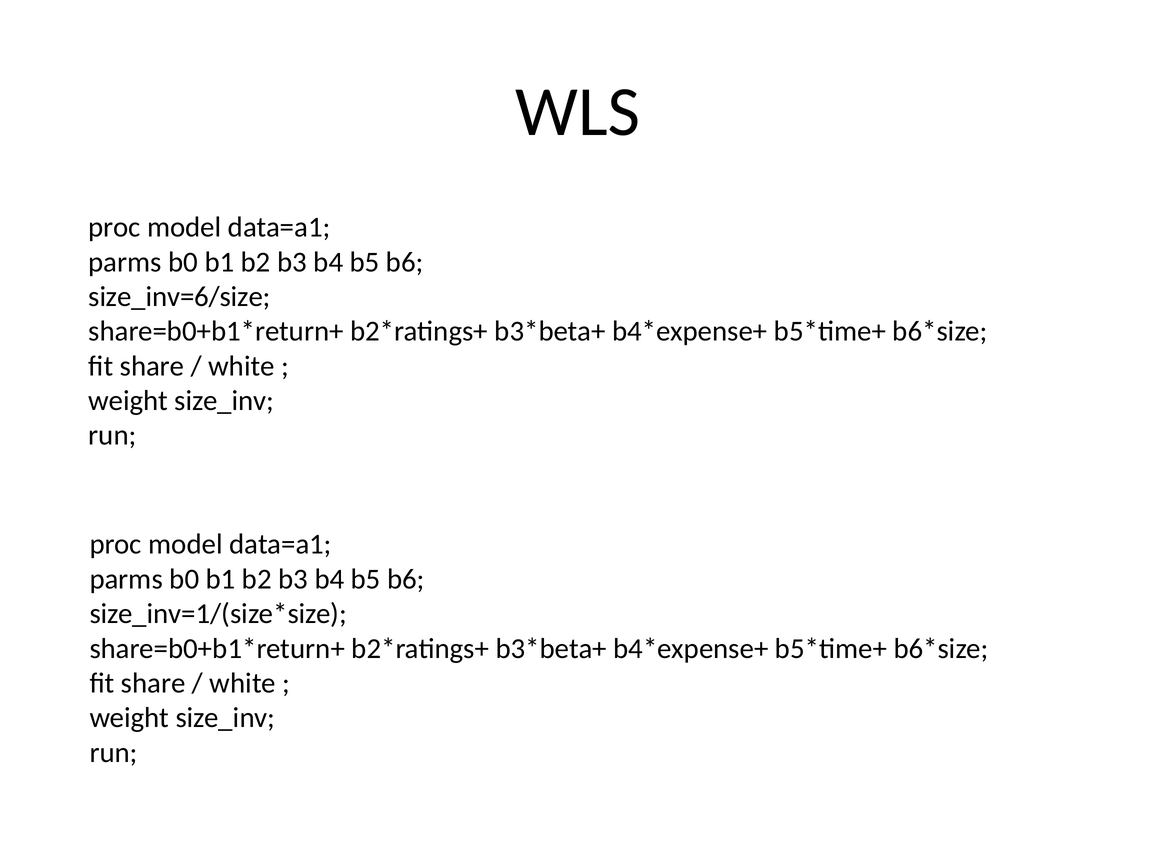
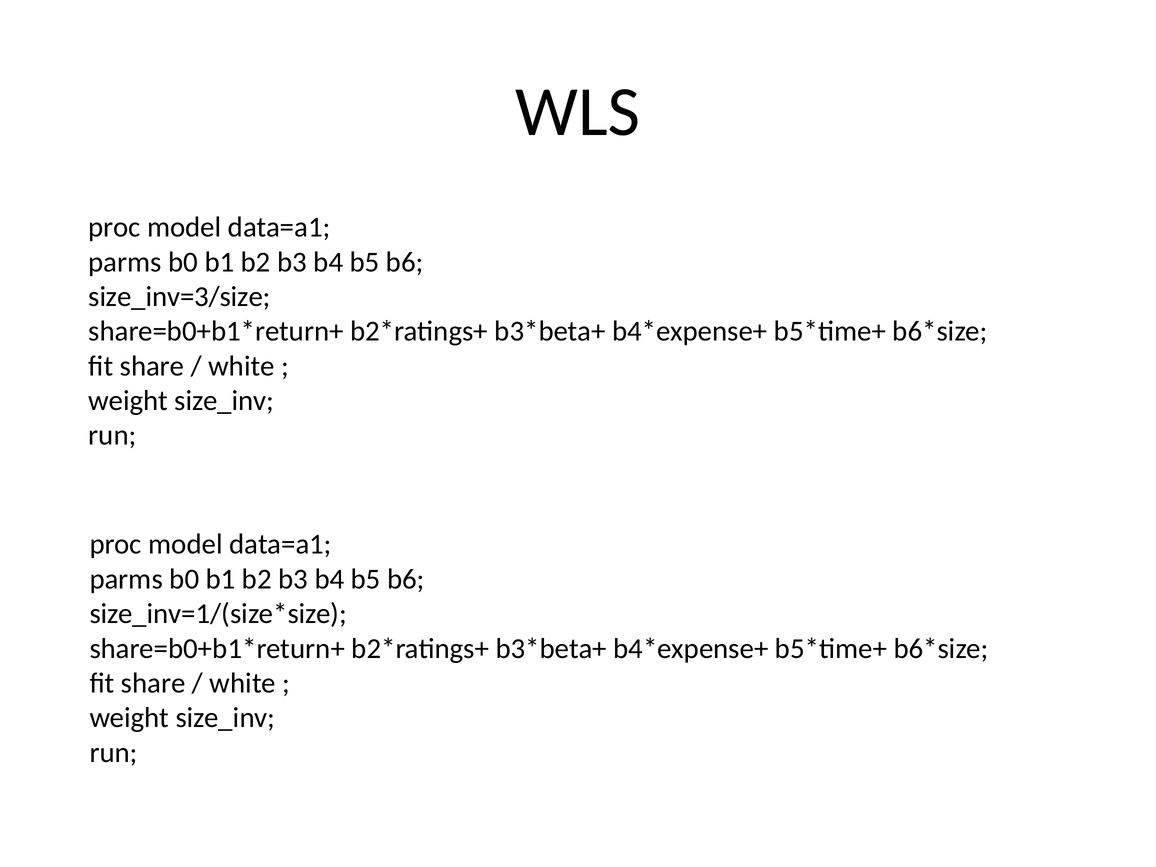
size_inv=6/size: size_inv=6/size -> size_inv=3/size
